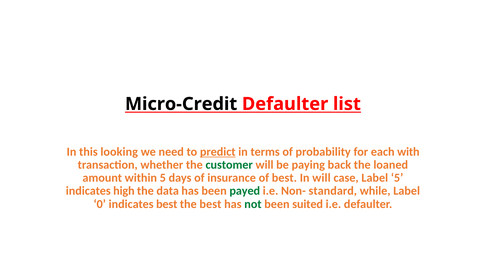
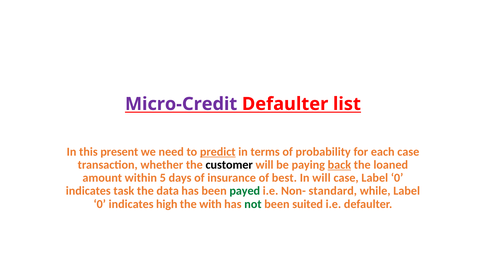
Micro-Credit colour: black -> purple
looking: looking -> present
each with: with -> case
customer colour: green -> black
back underline: none -> present
case Label 5: 5 -> 0
high: high -> task
indicates best: best -> high
the best: best -> with
